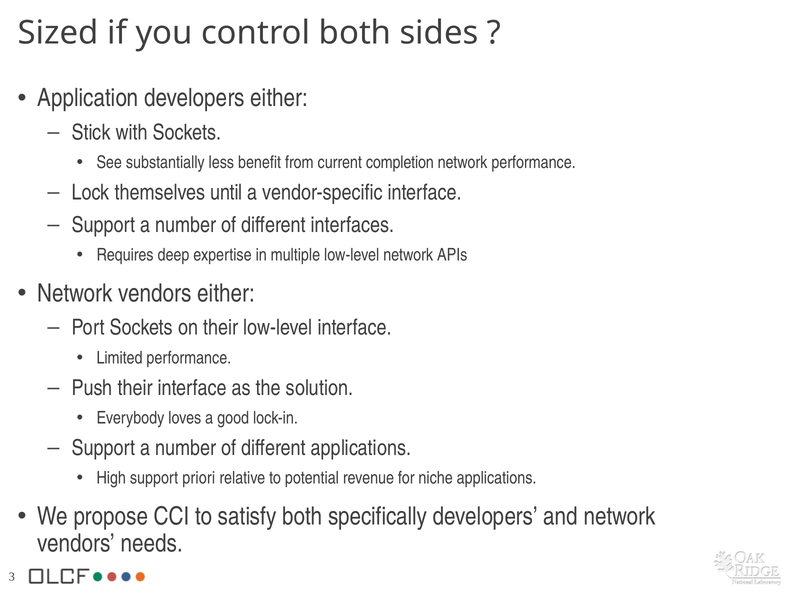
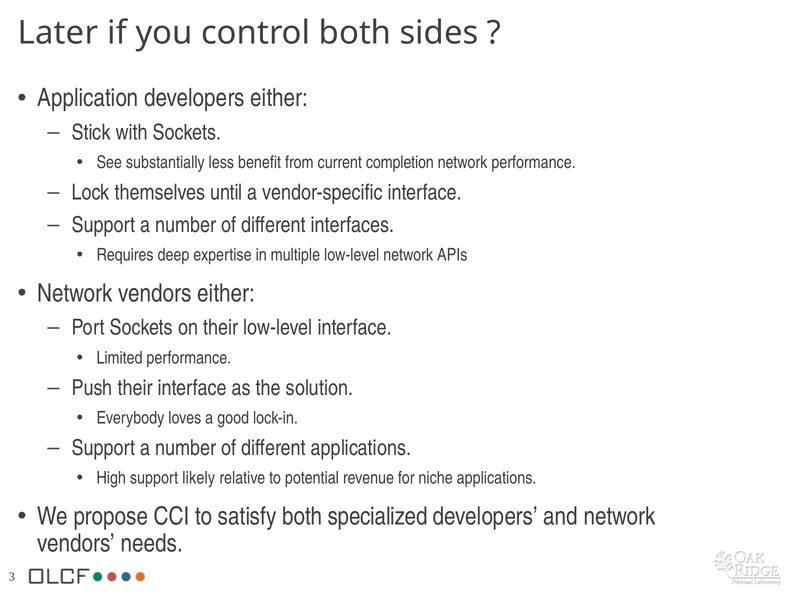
Sized: Sized -> Later
priori: priori -> likely
specifically: specifically -> specialized
